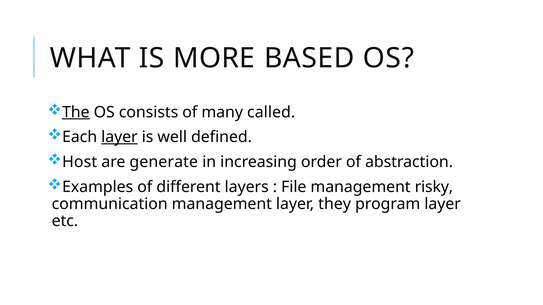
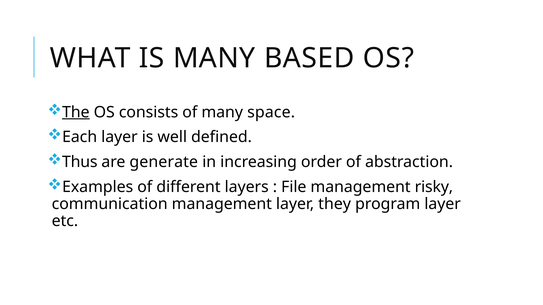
IS MORE: MORE -> MANY
called: called -> space
layer at (119, 137) underline: present -> none
Host: Host -> Thus
